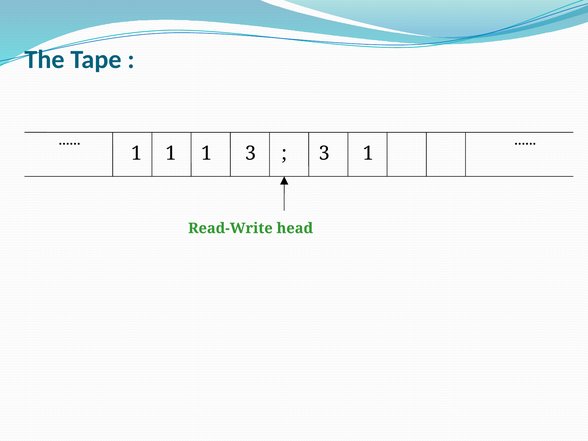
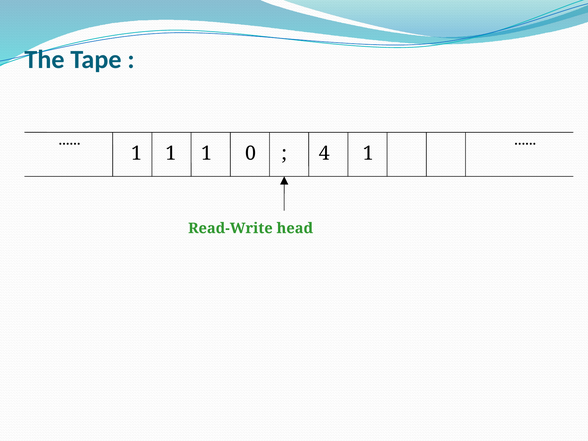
1 3: 3 -> 0
3 at (324, 153): 3 -> 4
